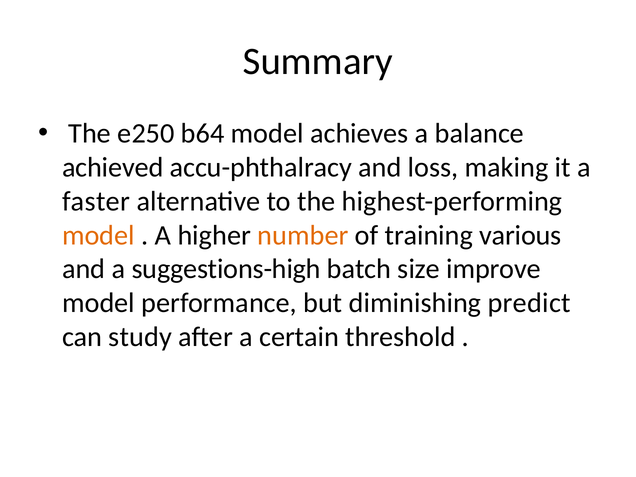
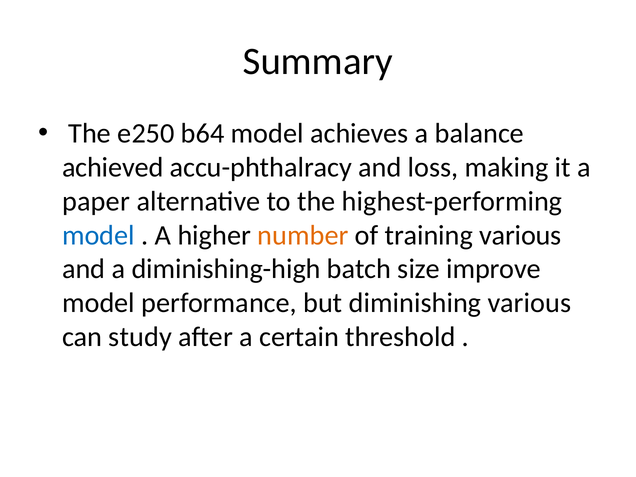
faster: faster -> paper
model at (98, 235) colour: orange -> blue
suggestions-high: suggestions-high -> diminishing-high
diminishing predict: predict -> various
